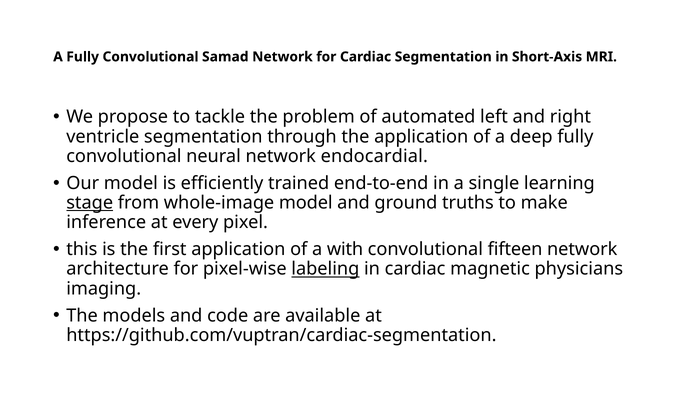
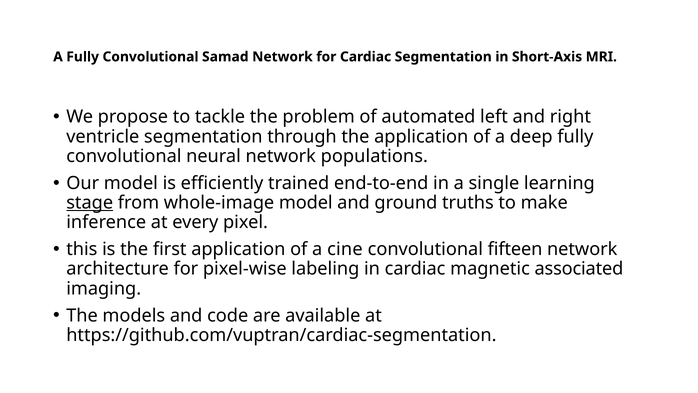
endocardial: endocardial -> populations
with: with -> cine
labeling underline: present -> none
physicians: physicians -> associated
